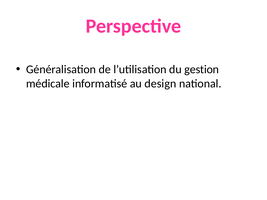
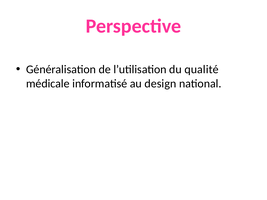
gestion: gestion -> qualité
